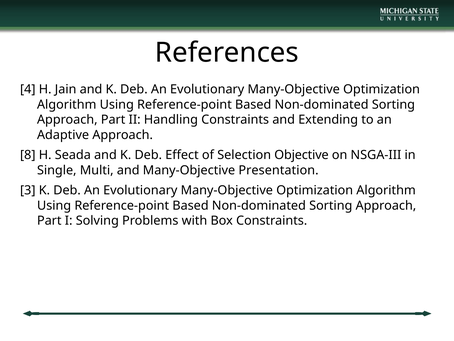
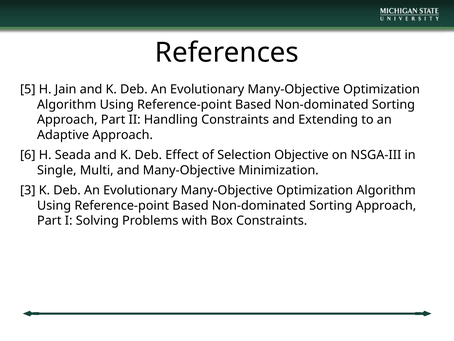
4: 4 -> 5
8: 8 -> 6
Presentation: Presentation -> Minimization
